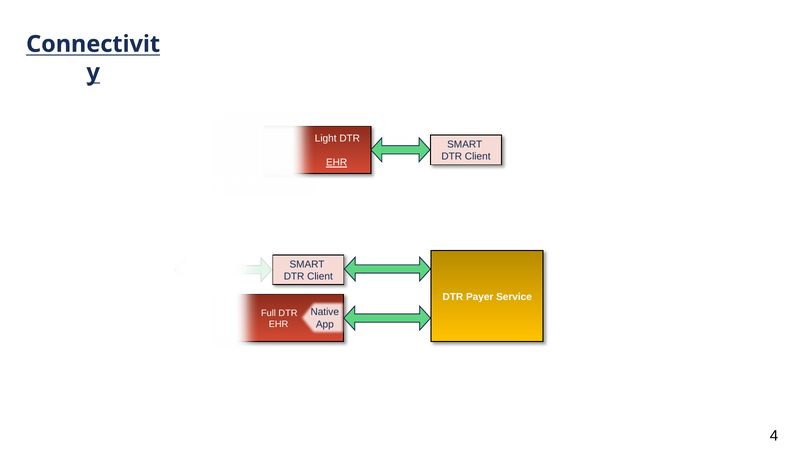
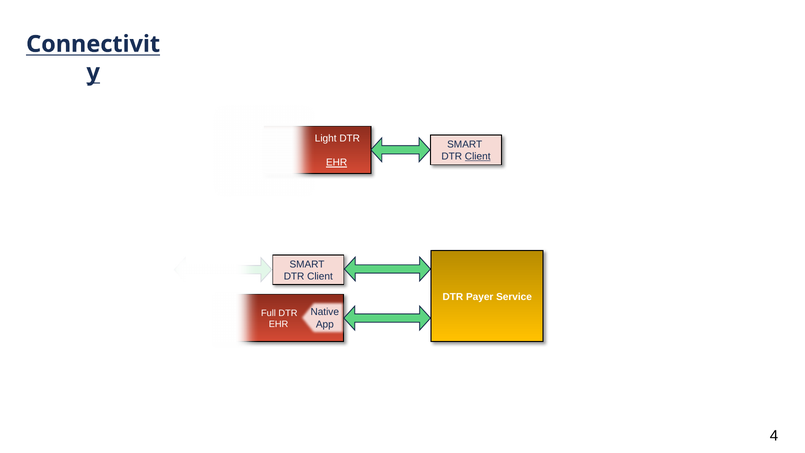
Client at (478, 157) underline: none -> present
